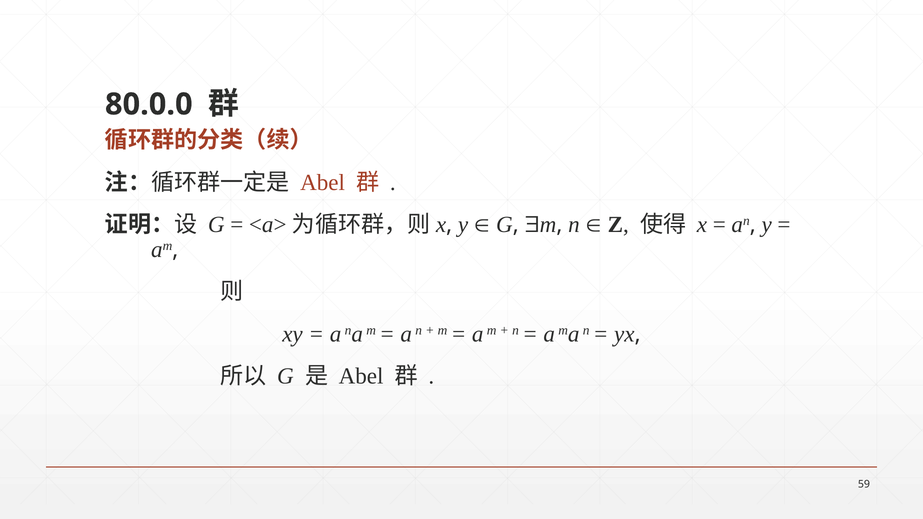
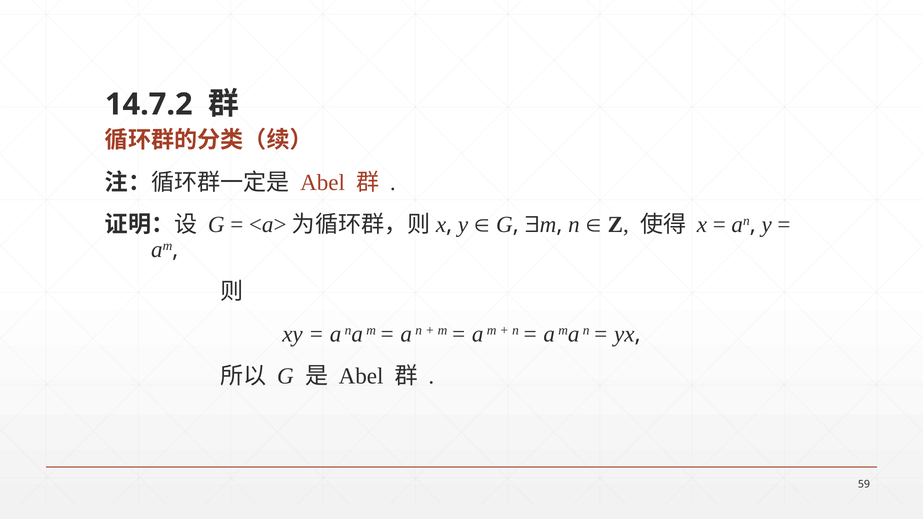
80.0.0: 80.0.0 -> 14.7.2
